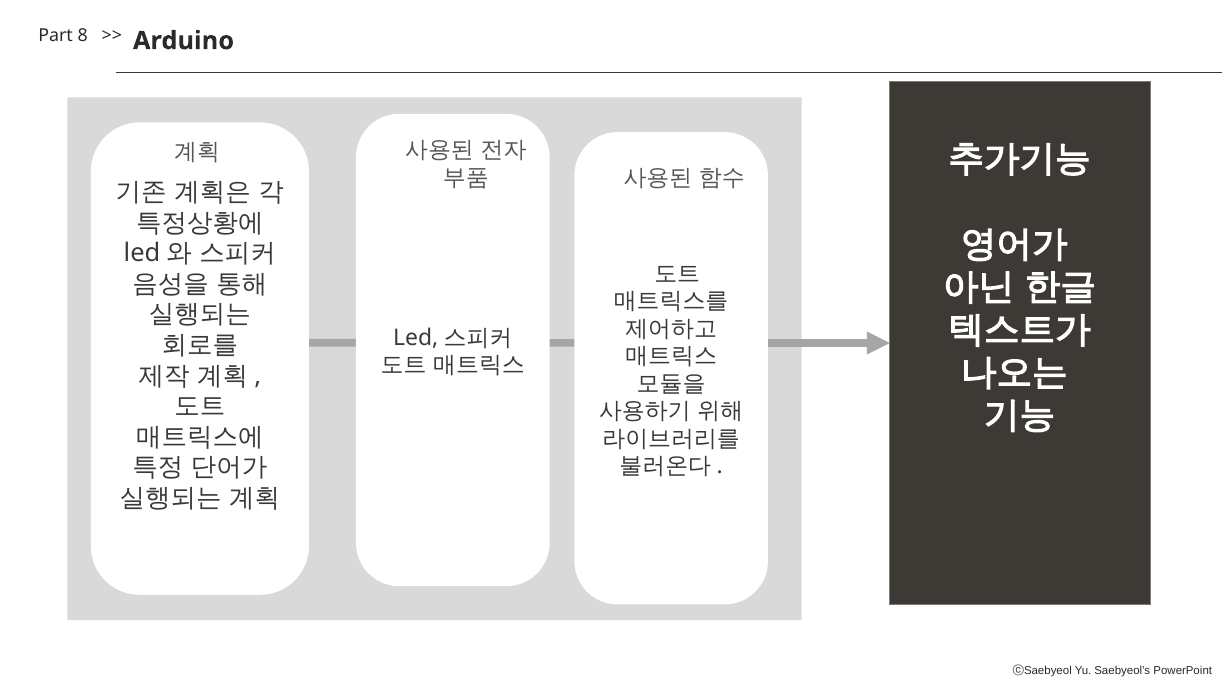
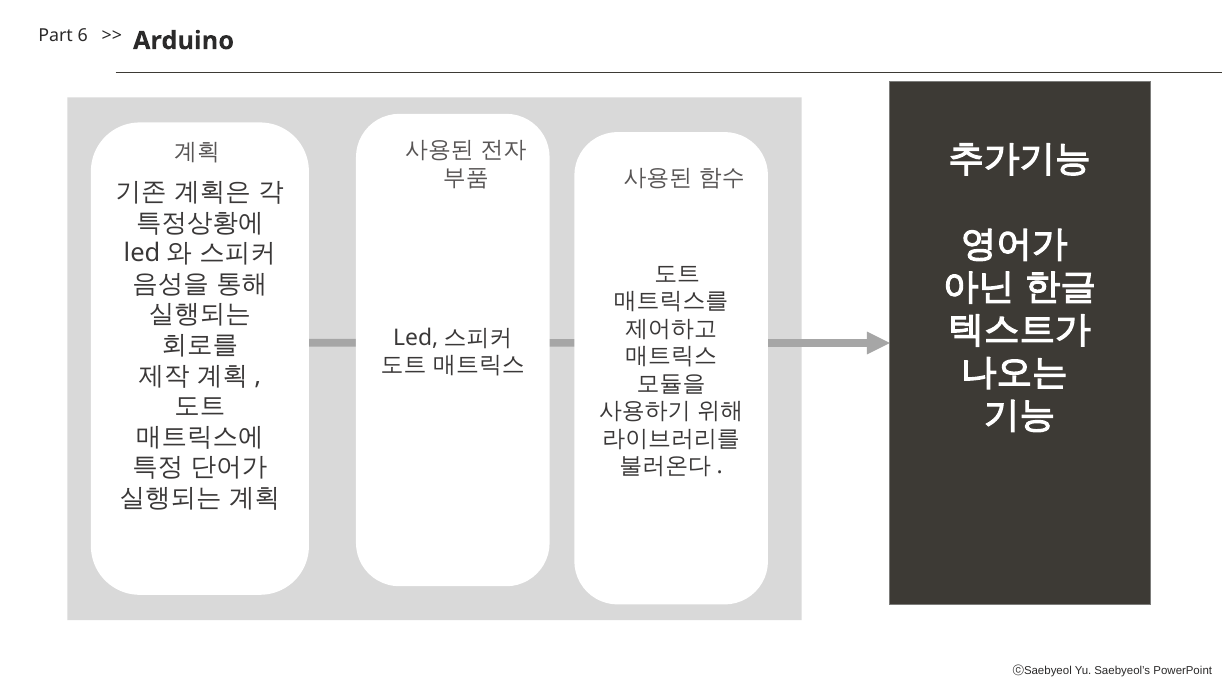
8: 8 -> 6
